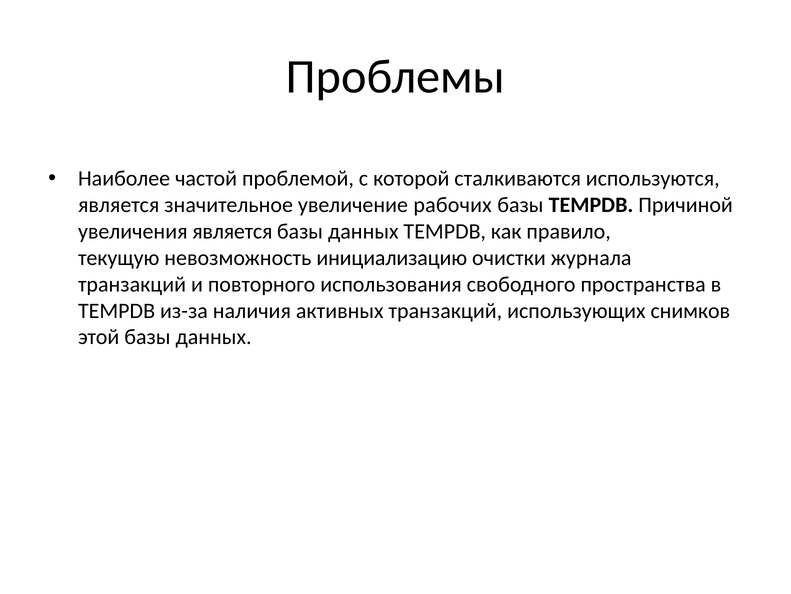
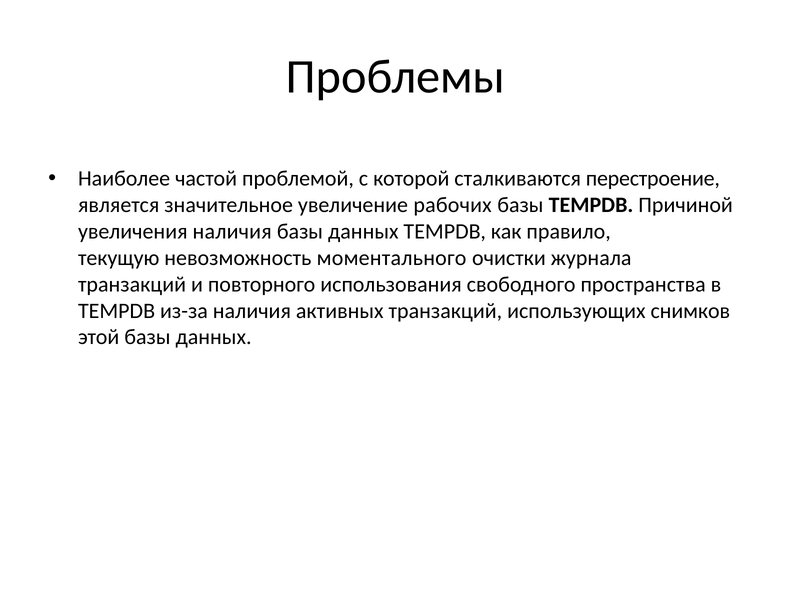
используются: используются -> перестроение
увеличения является: является -> наличия
инициализацию: инициализацию -> моментального
